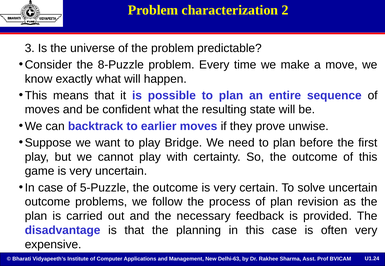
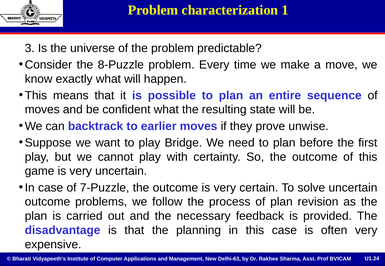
2: 2 -> 1
5-Puzzle: 5-Puzzle -> 7-Puzzle
